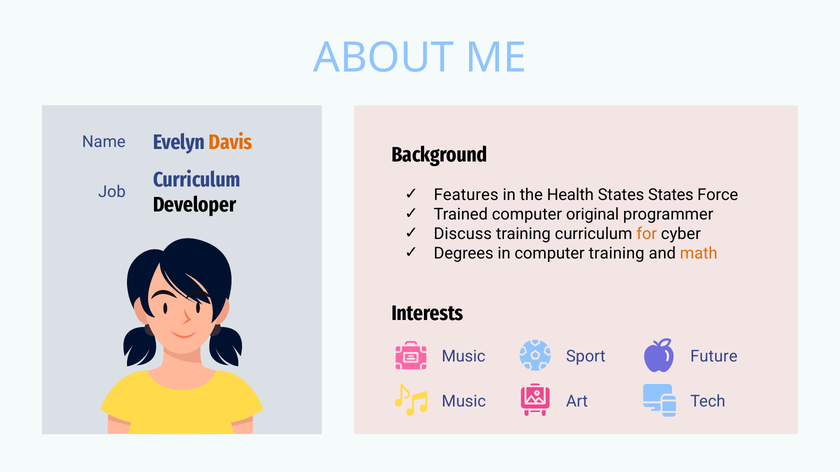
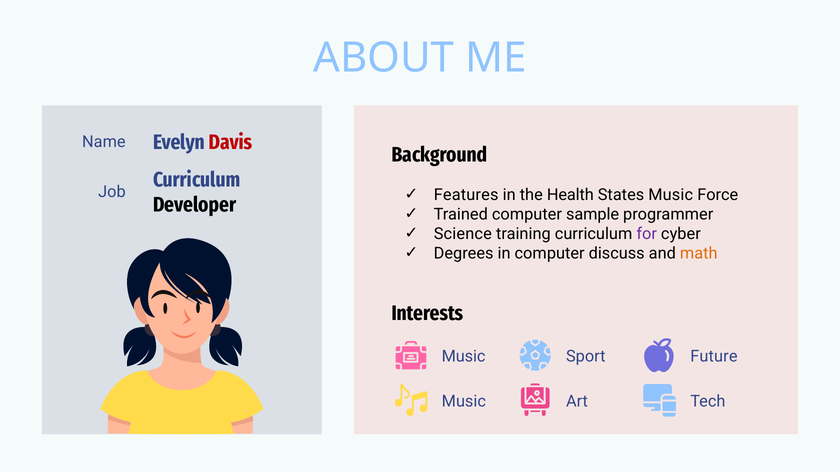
Davis colour: orange -> red
States States: States -> Music
original: original -> sample
Discuss: Discuss -> Science
for colour: orange -> purple
computer training: training -> discuss
